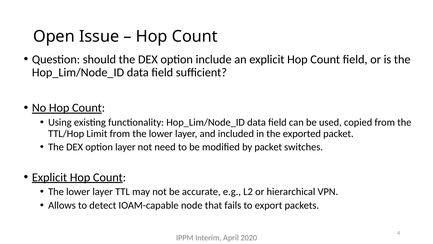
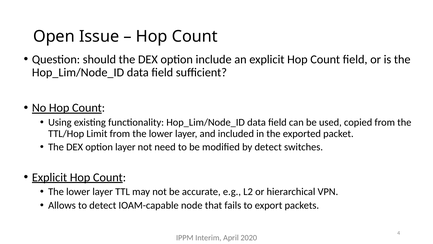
by packet: packet -> detect
